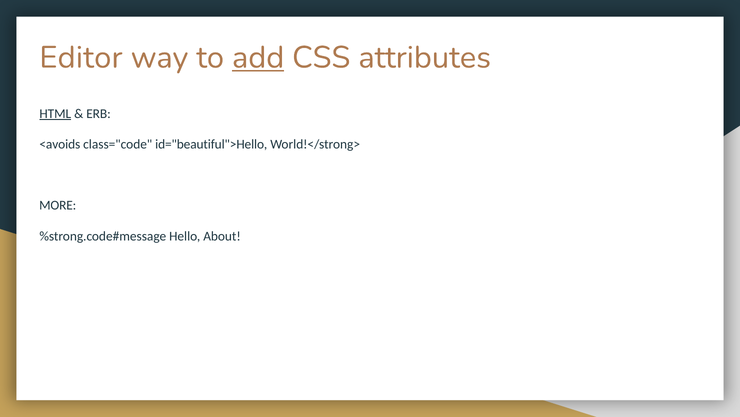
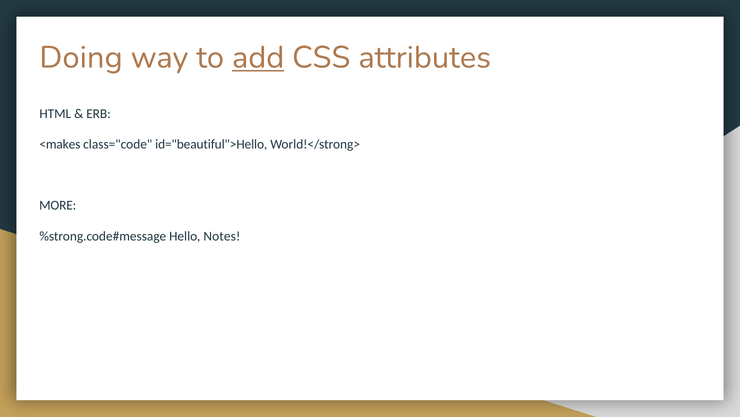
Editor: Editor -> Doing
HTML underline: present -> none
<avoids: <avoids -> <makes
About: About -> Notes
